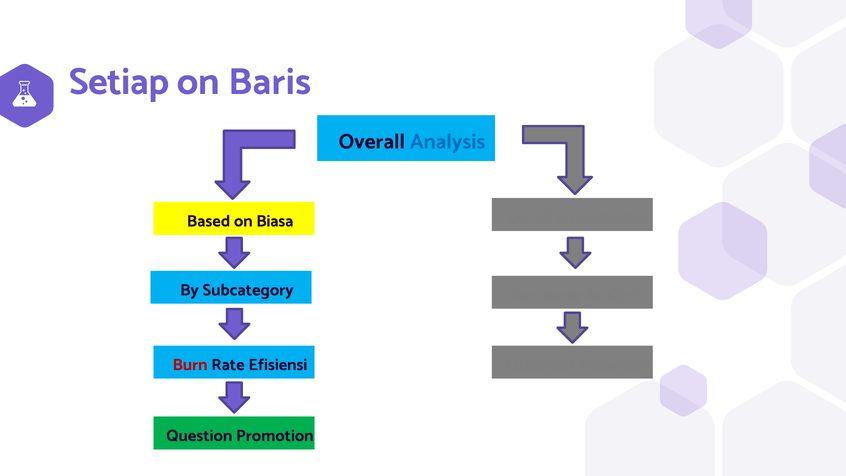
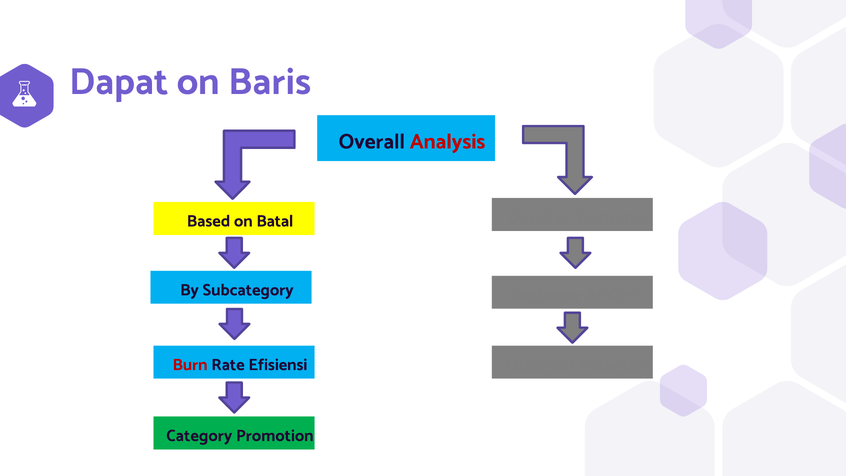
Setiap: Setiap -> Dapat
Analysis at (448, 141) colour: blue -> red
Biasa: Biasa -> Batal
Question: Question -> Category
